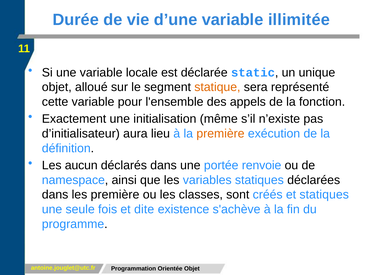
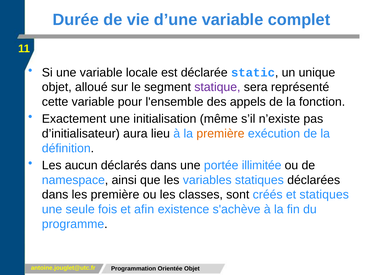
illimitée: illimitée -> complet
statique colour: orange -> purple
renvoie: renvoie -> illimitée
dite: dite -> afin
